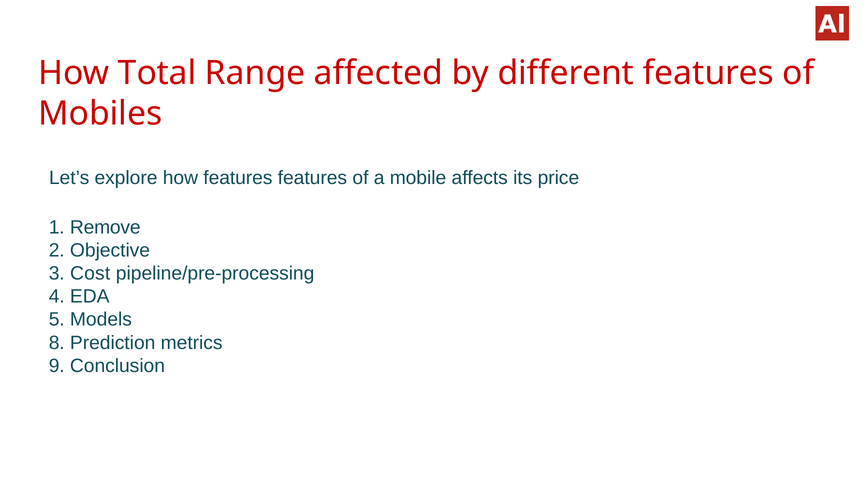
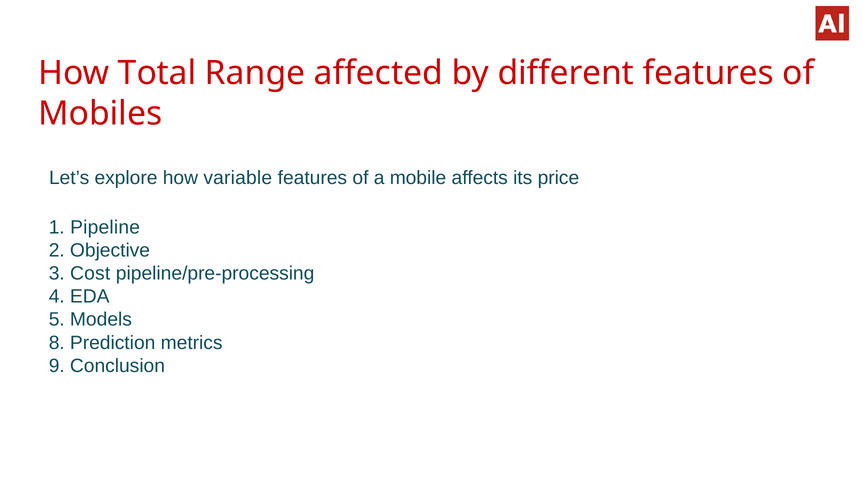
how features: features -> variable
Remove: Remove -> Pipeline
